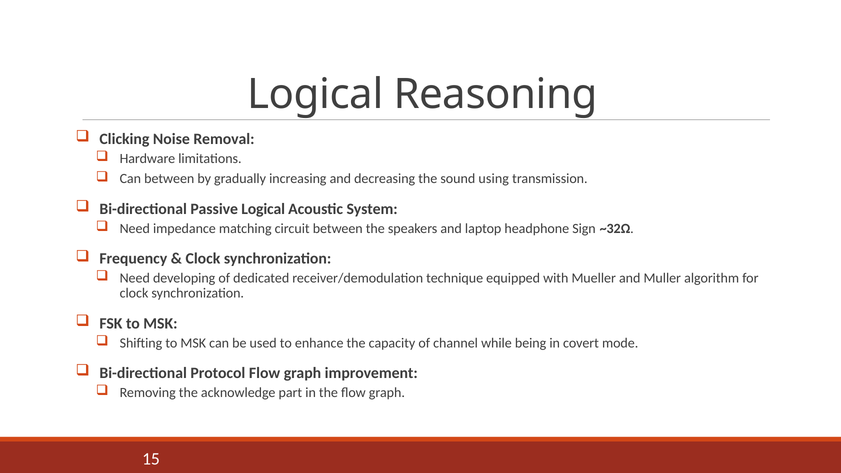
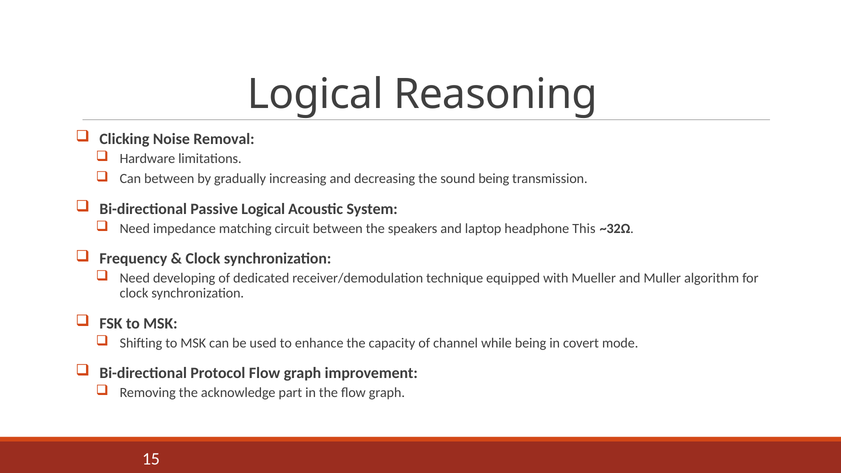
sound using: using -> being
Sign: Sign -> This
